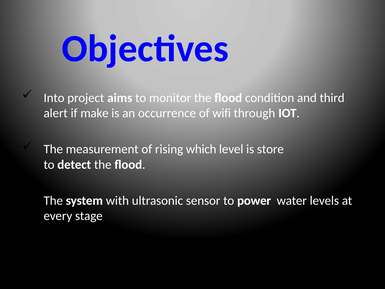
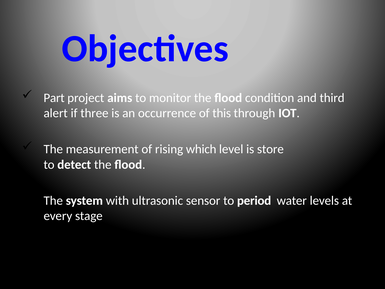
Into: Into -> Part
make: make -> three
wifi: wifi -> this
power: power -> period
